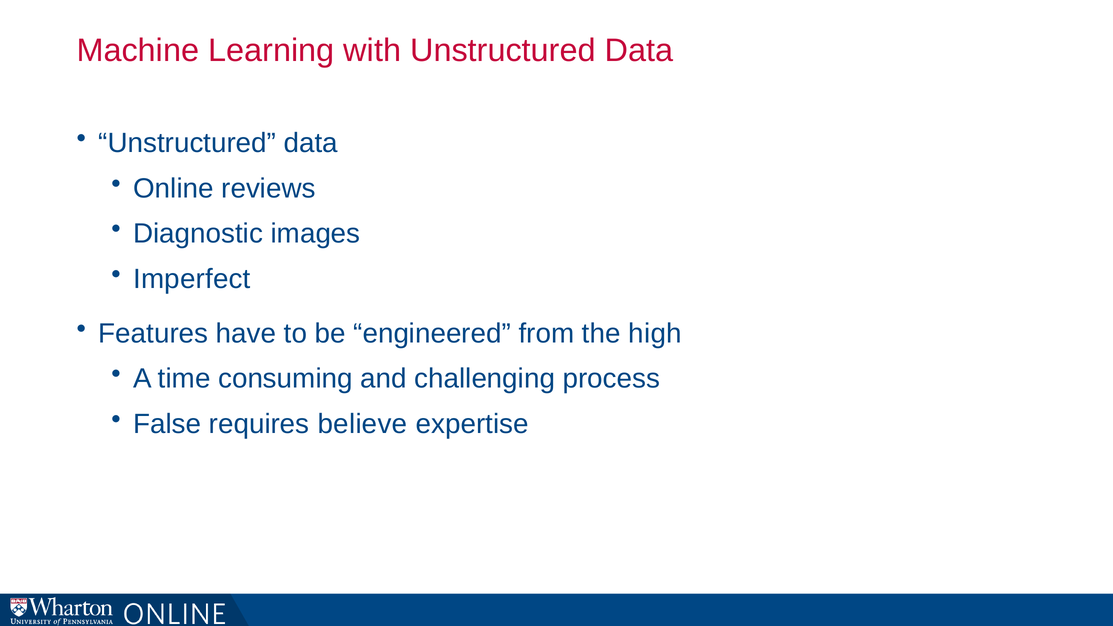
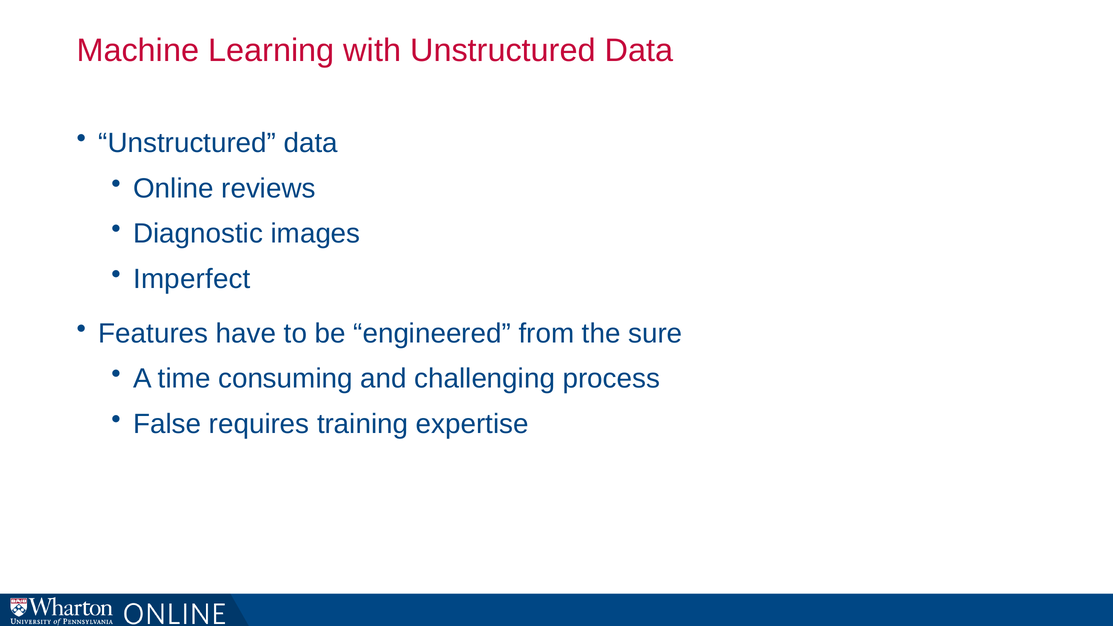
high: high -> sure
believe: believe -> training
